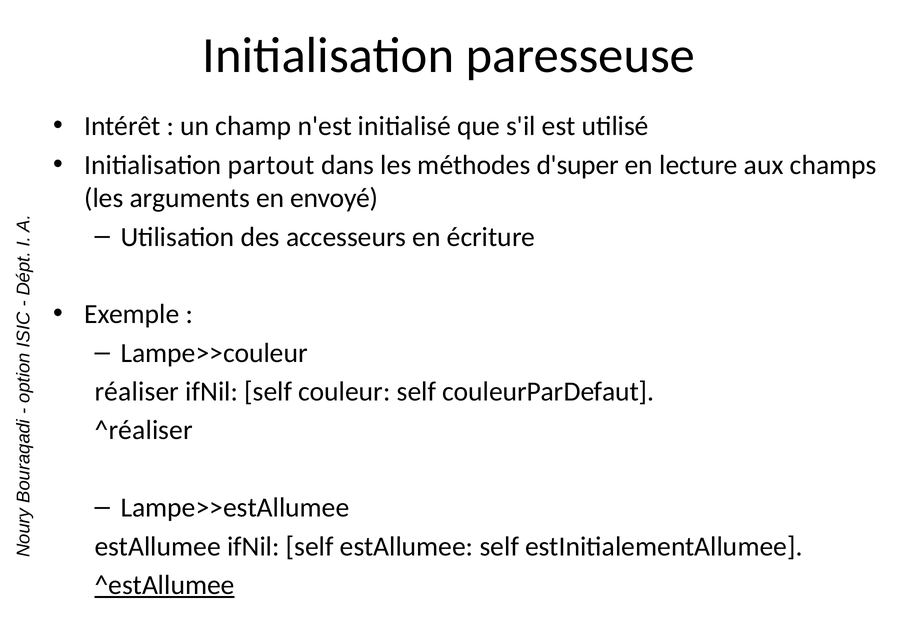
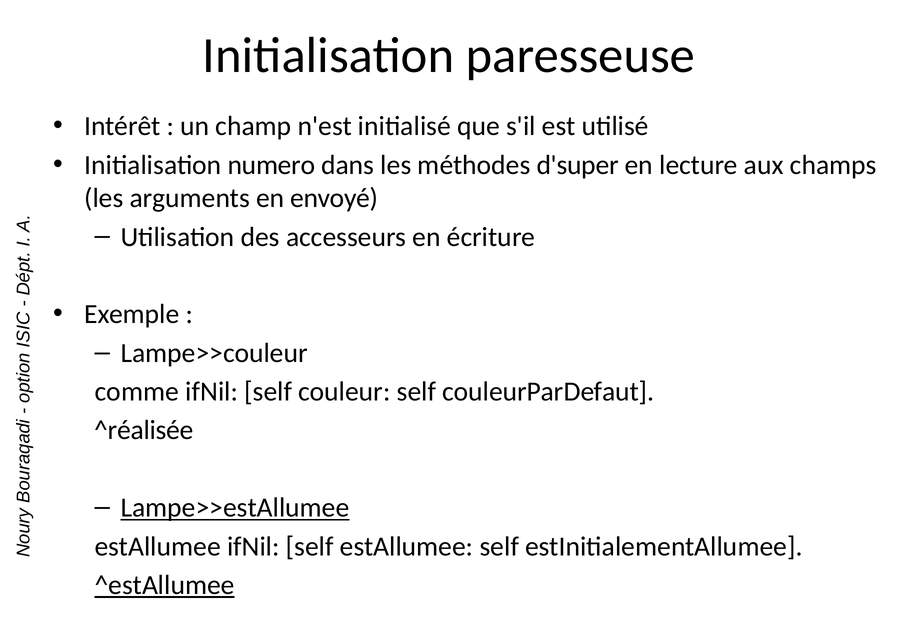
partout: partout -> numero
réaliser: réaliser -> comme
^réaliser: ^réaliser -> ^réalisée
Lampe>>estAllumee underline: none -> present
